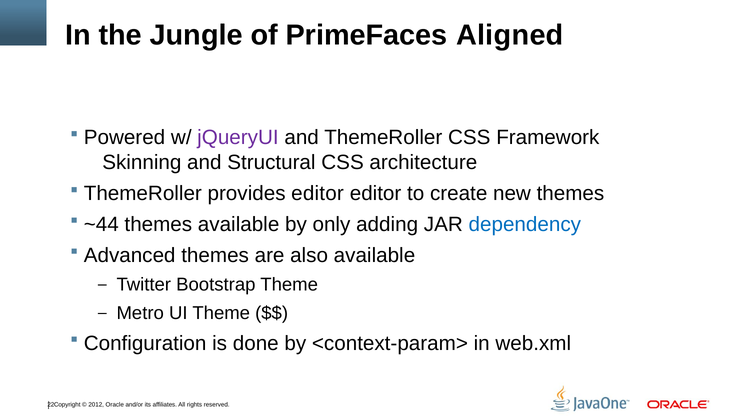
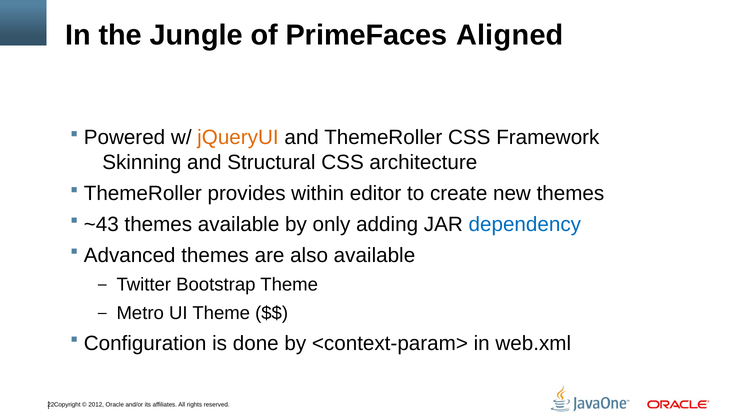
jQueryUI colour: purple -> orange
provides editor: editor -> within
~44: ~44 -> ~43
